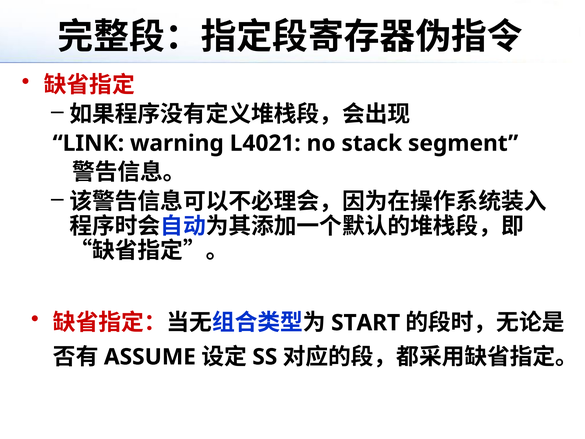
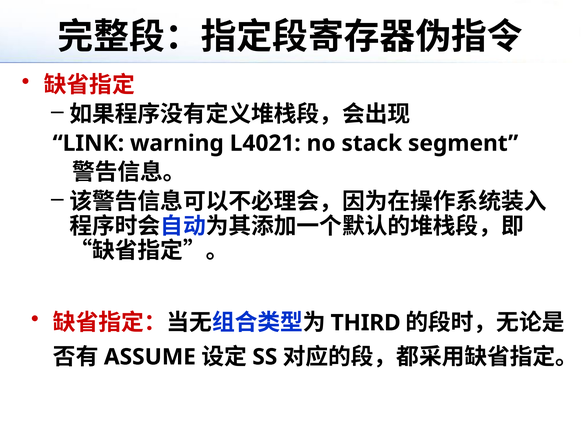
START: START -> THIRD
